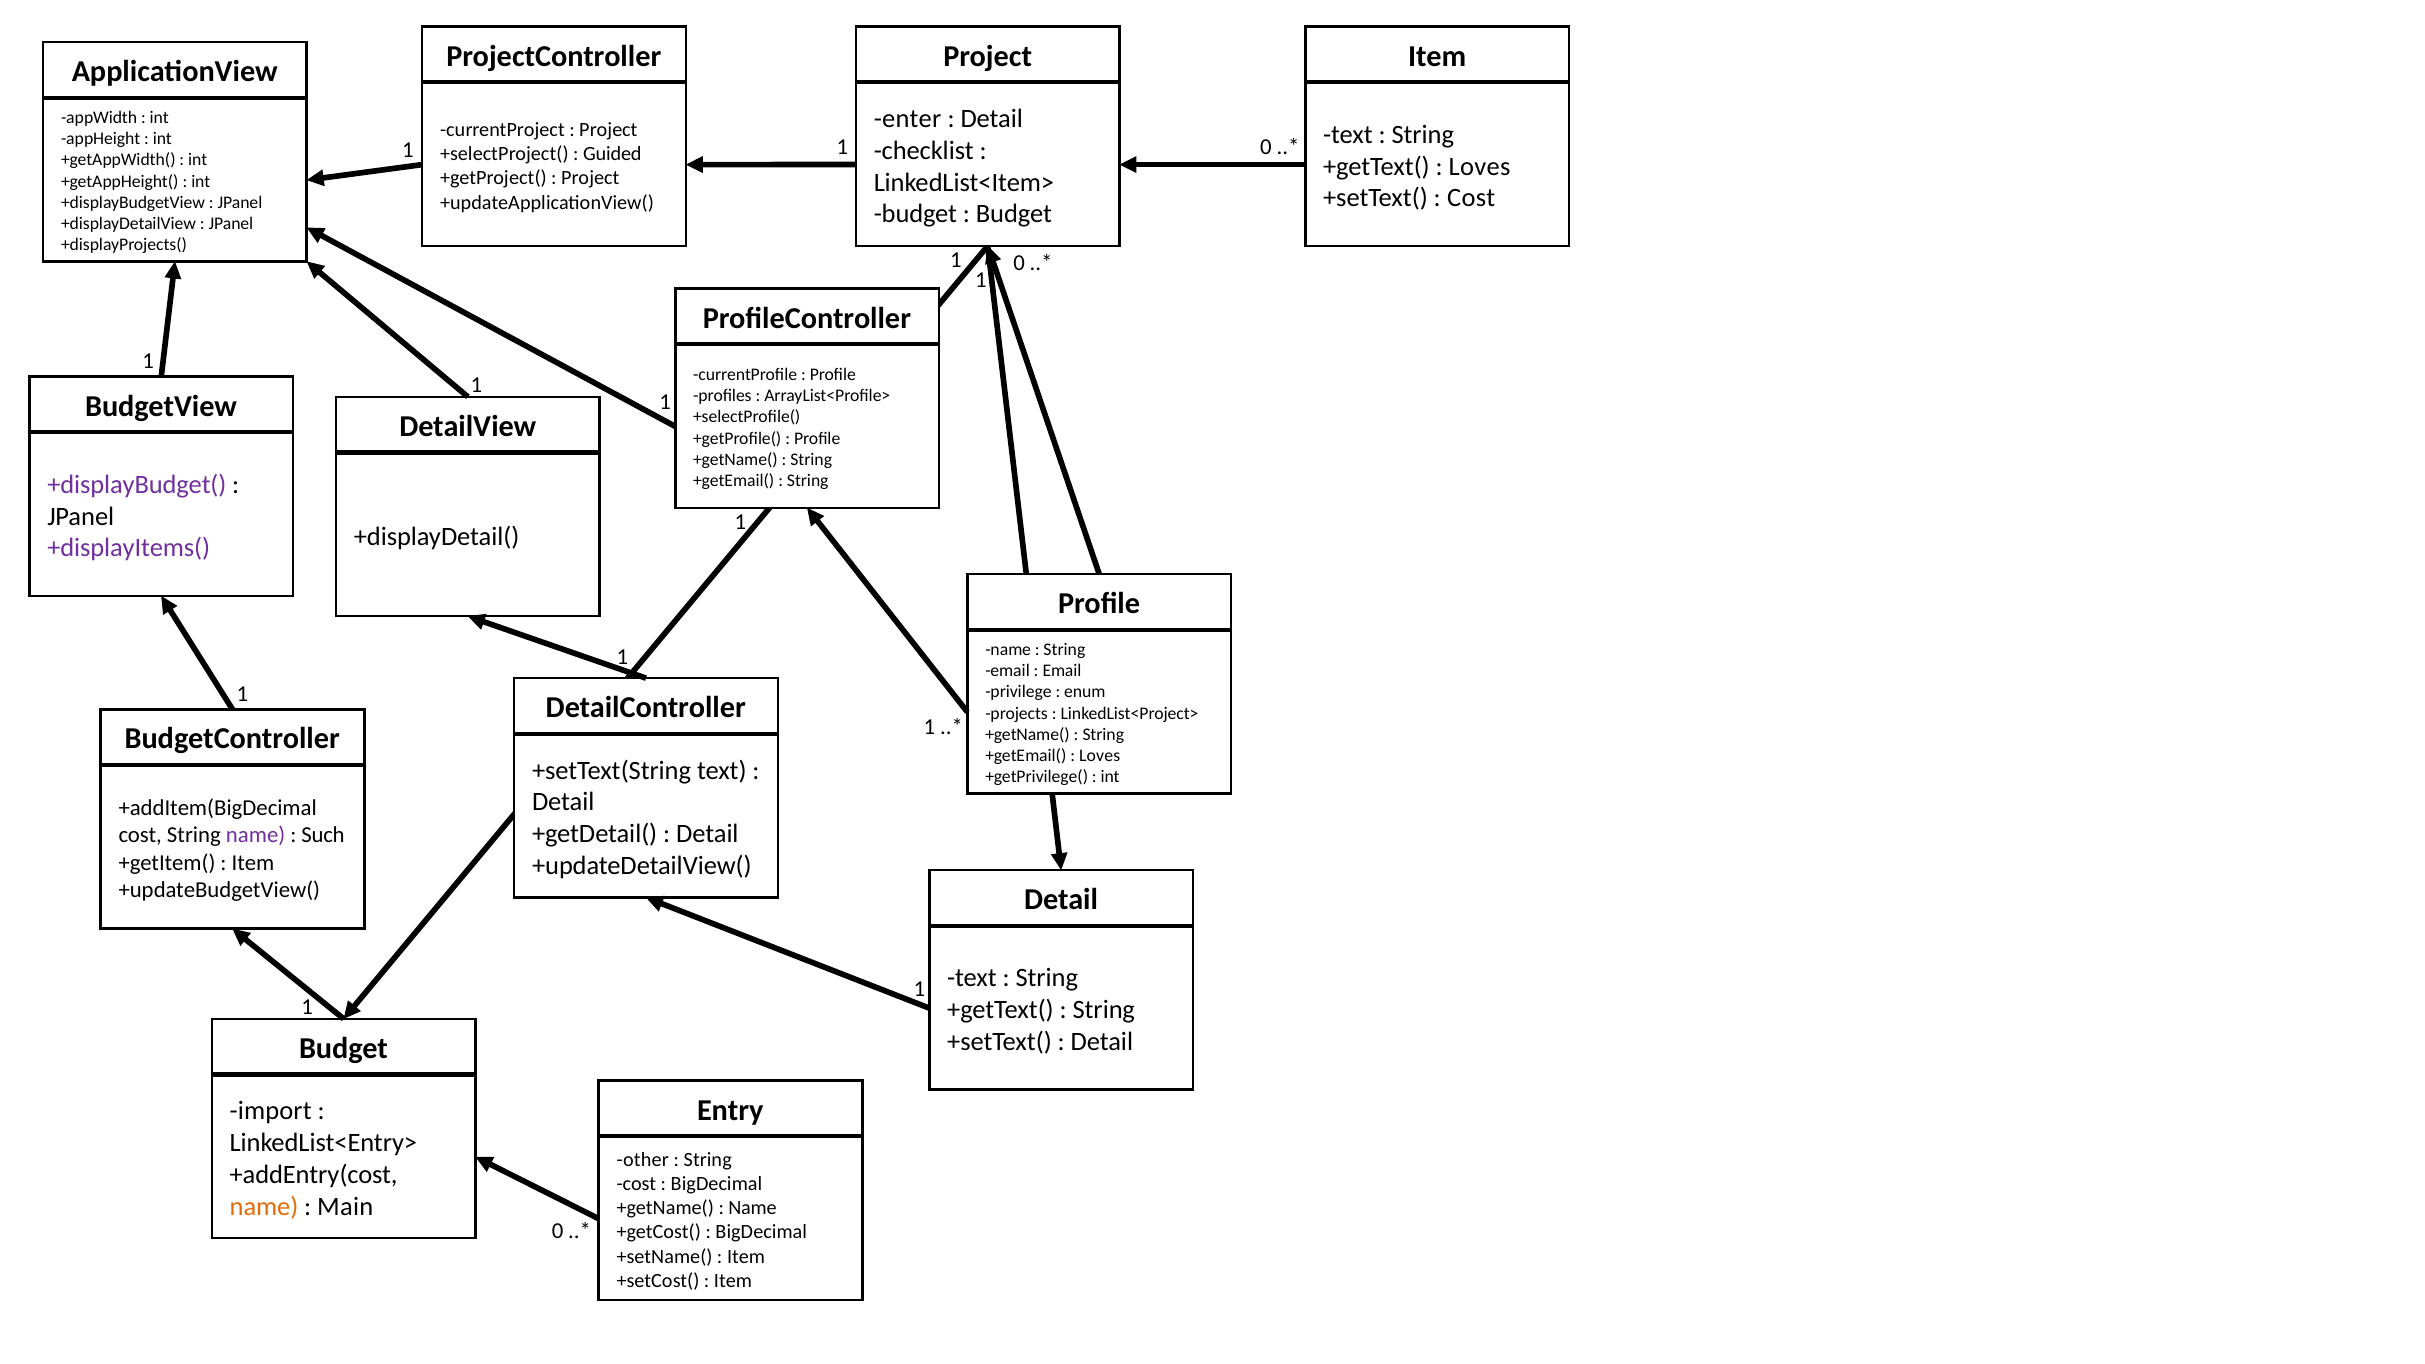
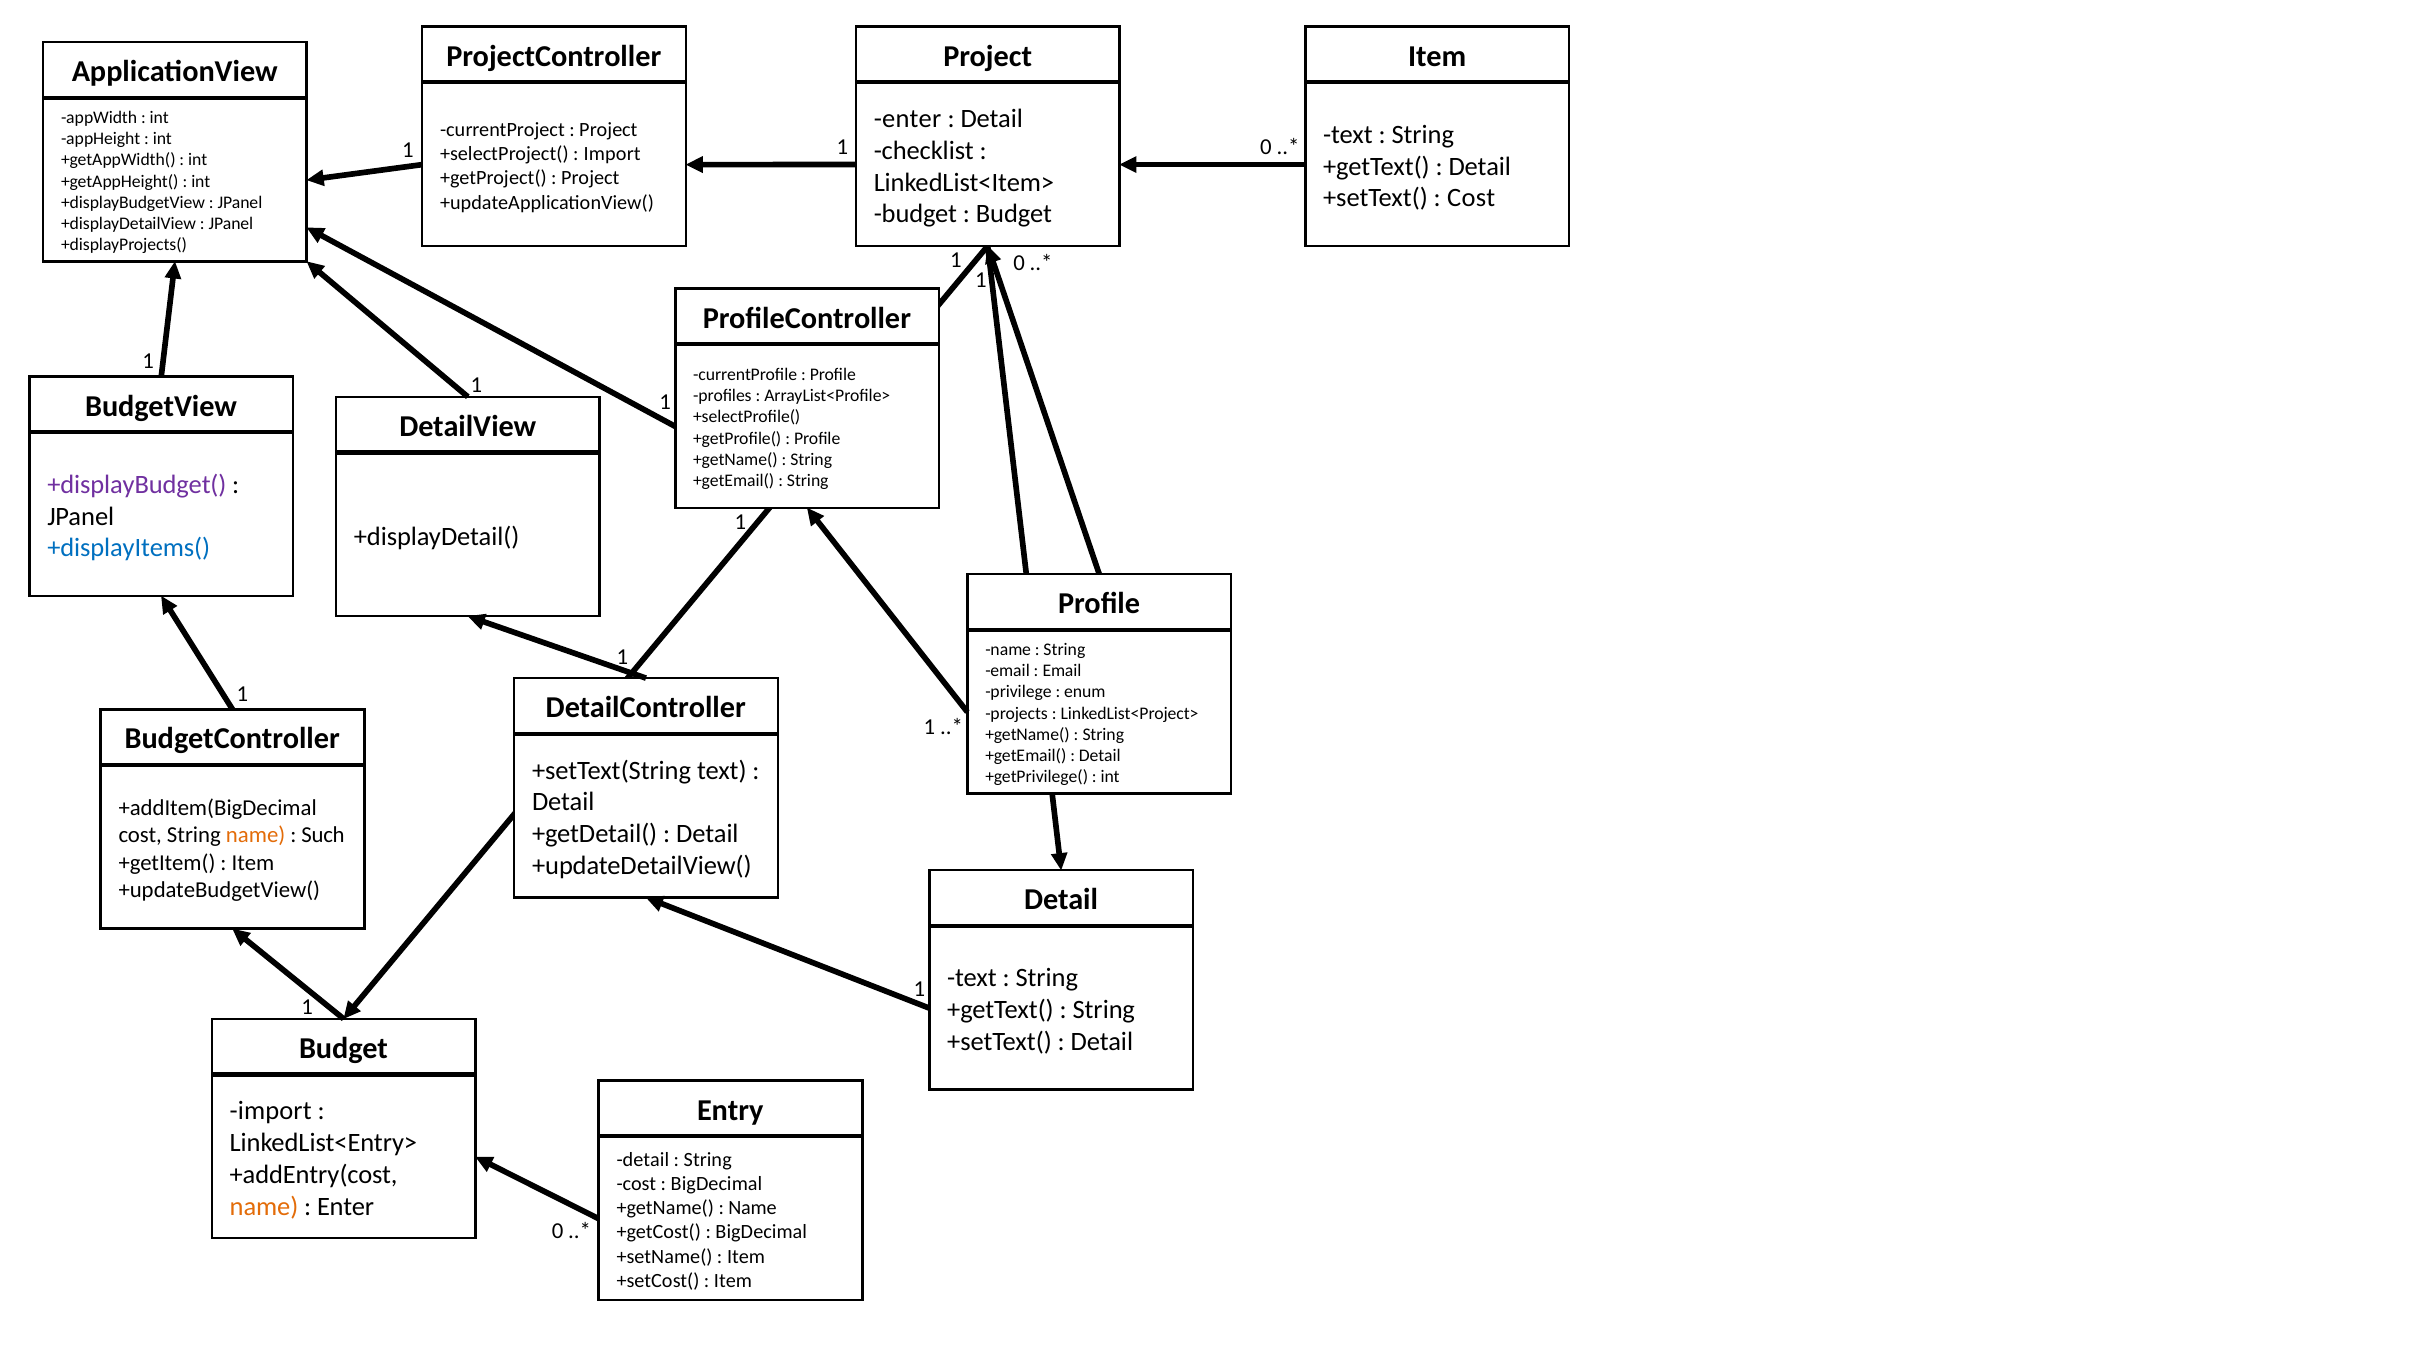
Guided at (612, 154): Guided -> Import
Loves at (1480, 166): Loves -> Detail
+displayItems( colour: purple -> blue
Loves at (1100, 756): Loves -> Detail
name at (256, 835) colour: purple -> orange
other at (643, 1160): other -> detail
Main at (345, 1206): Main -> Enter
